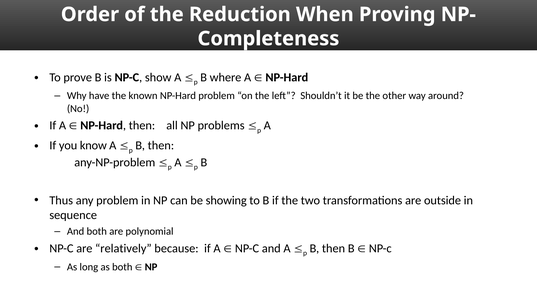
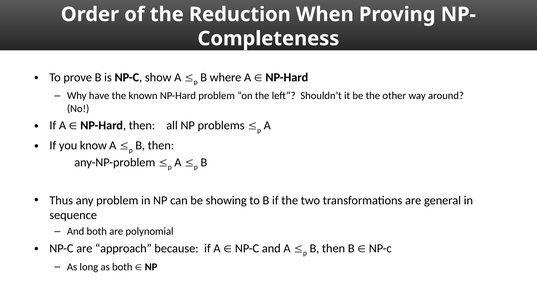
outside: outside -> general
relatively: relatively -> approach
